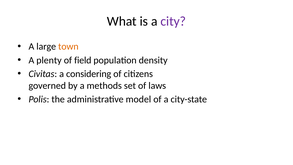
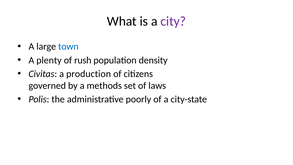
town colour: orange -> blue
field: field -> rush
considering: considering -> production
model: model -> poorly
